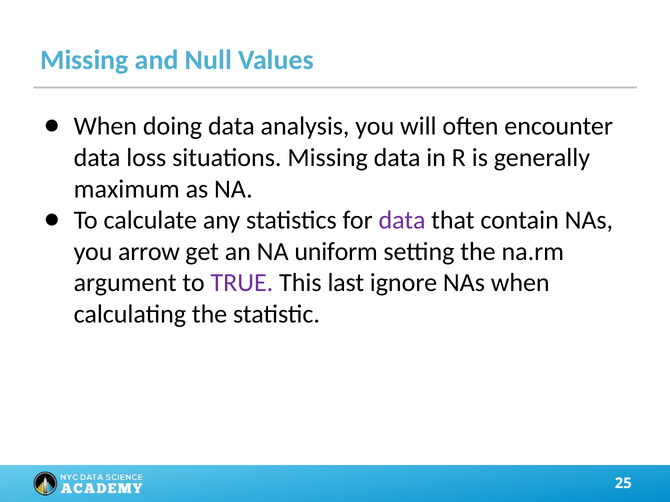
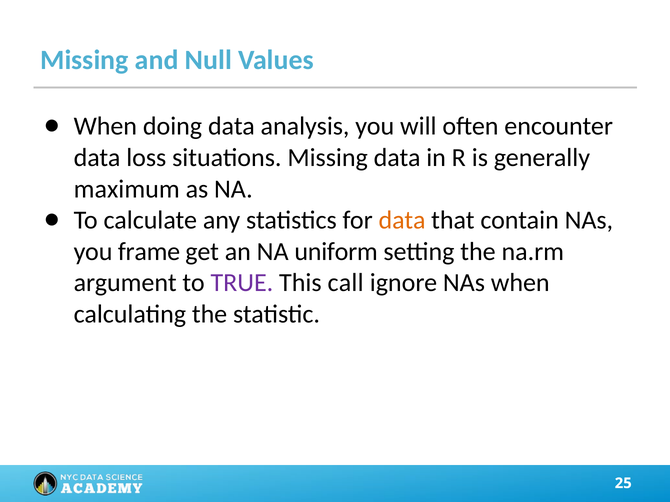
data at (402, 220) colour: purple -> orange
arrow: arrow -> frame
last: last -> call
